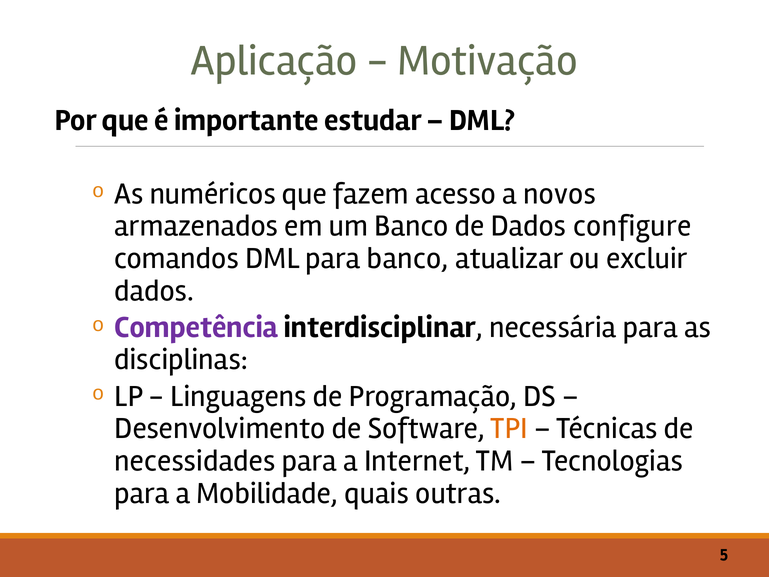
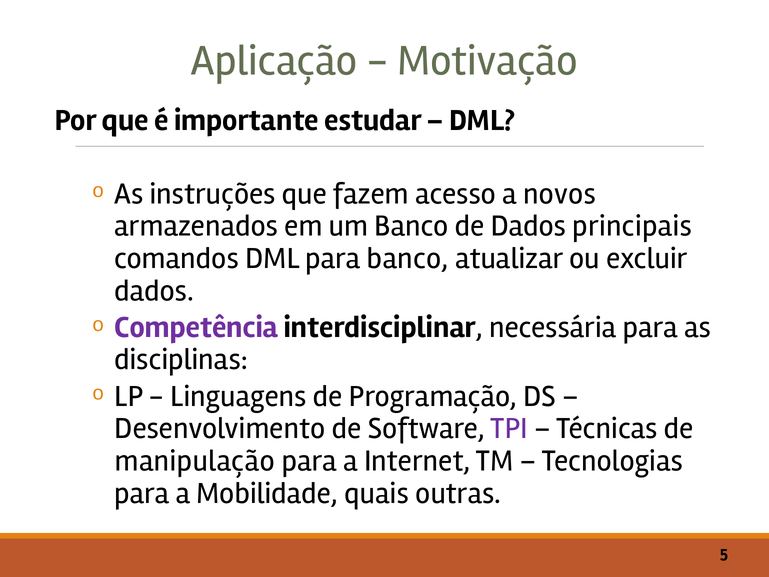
numéricos: numéricos -> instruções
configure: configure -> principais
TPI colour: orange -> purple
necessidades: necessidades -> manipulação
